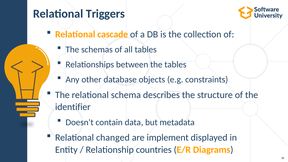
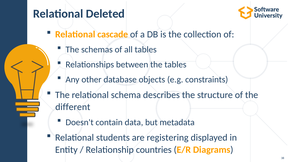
Triggers: Triggers -> Deleted
identifier: identifier -> different
changed: changed -> students
implement: implement -> registering
